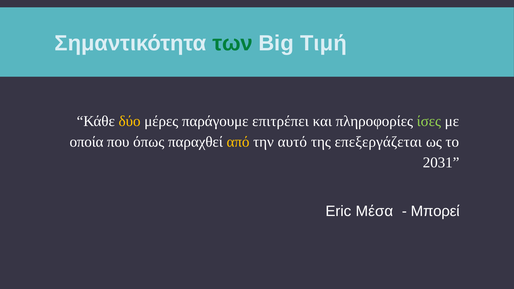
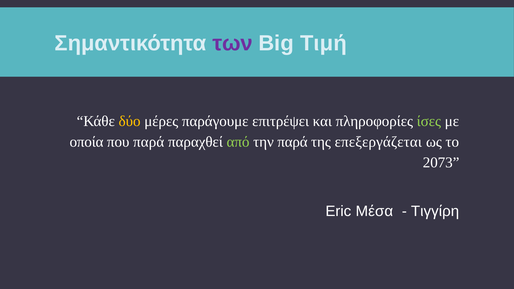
των colour: green -> purple
επιτρέπει: επιτρέπει -> επιτρέψει
που όπως: όπως -> παρά
από colour: yellow -> light green
την αυτό: αυτό -> παρά
2031: 2031 -> 2073
Μπορεί: Μπορεί -> Τιγγίρη
